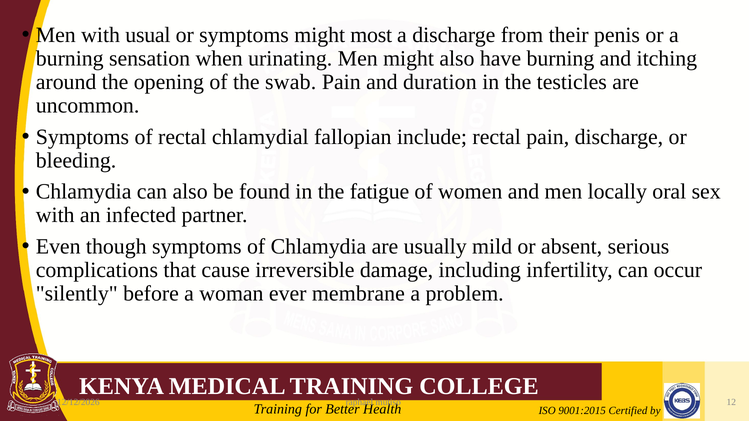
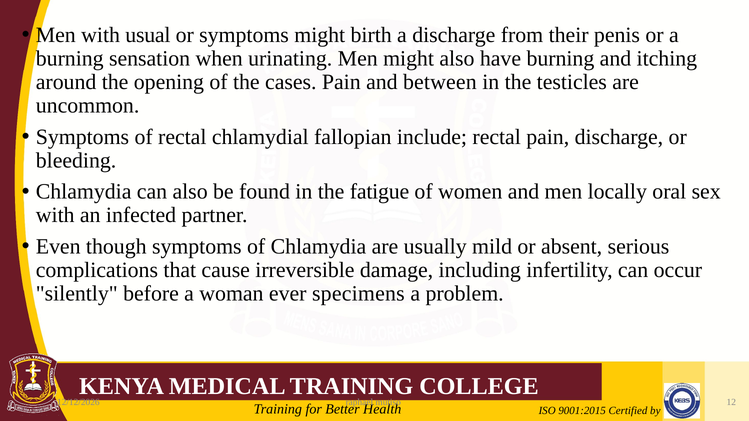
most: most -> birth
swab: swab -> cases
duration: duration -> between
membrane: membrane -> specimens
